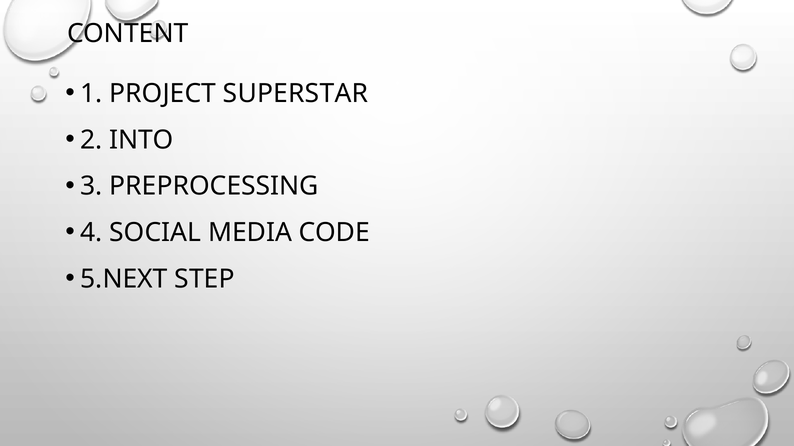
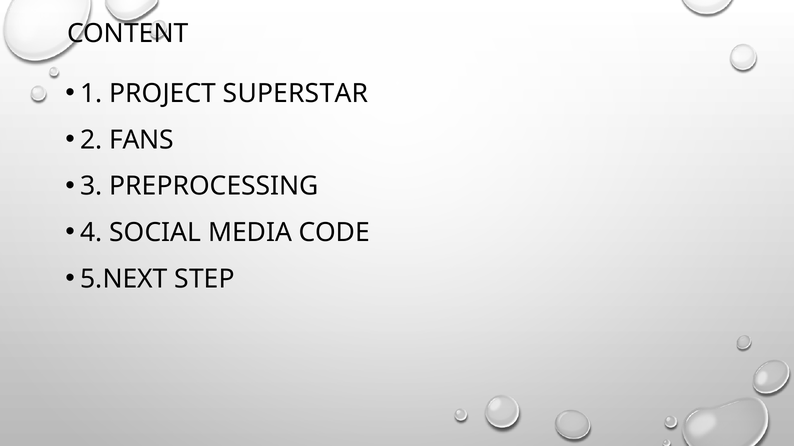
INTO: INTO -> FANS
